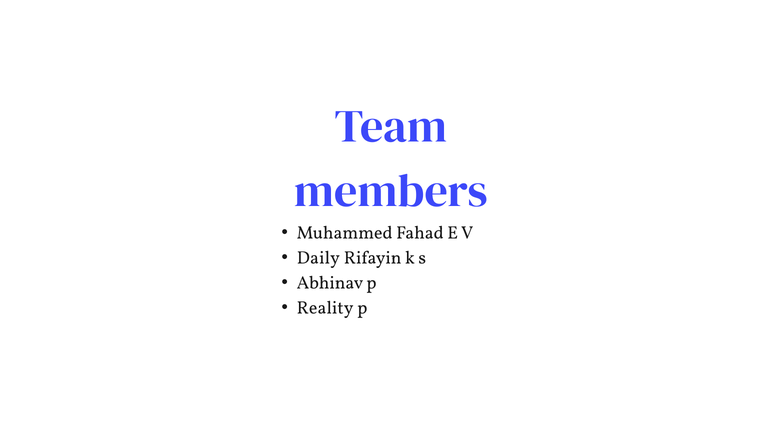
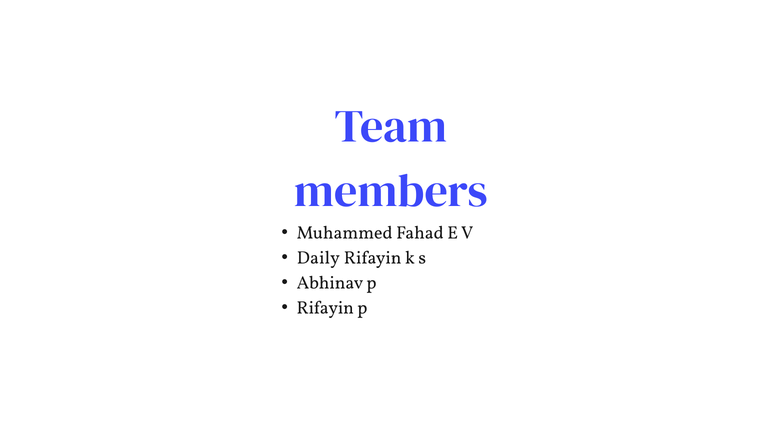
Reality at (325, 308): Reality -> Rifayin
